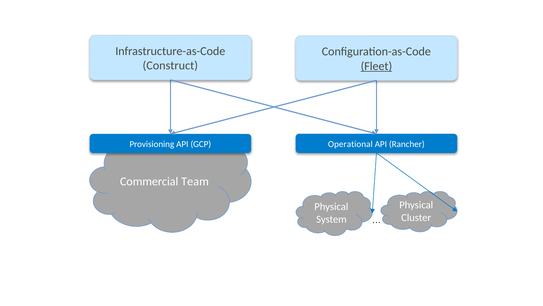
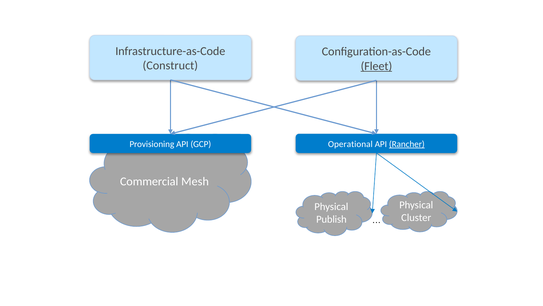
Rancher underline: none -> present
Team: Team -> Mesh
System: System -> Publish
